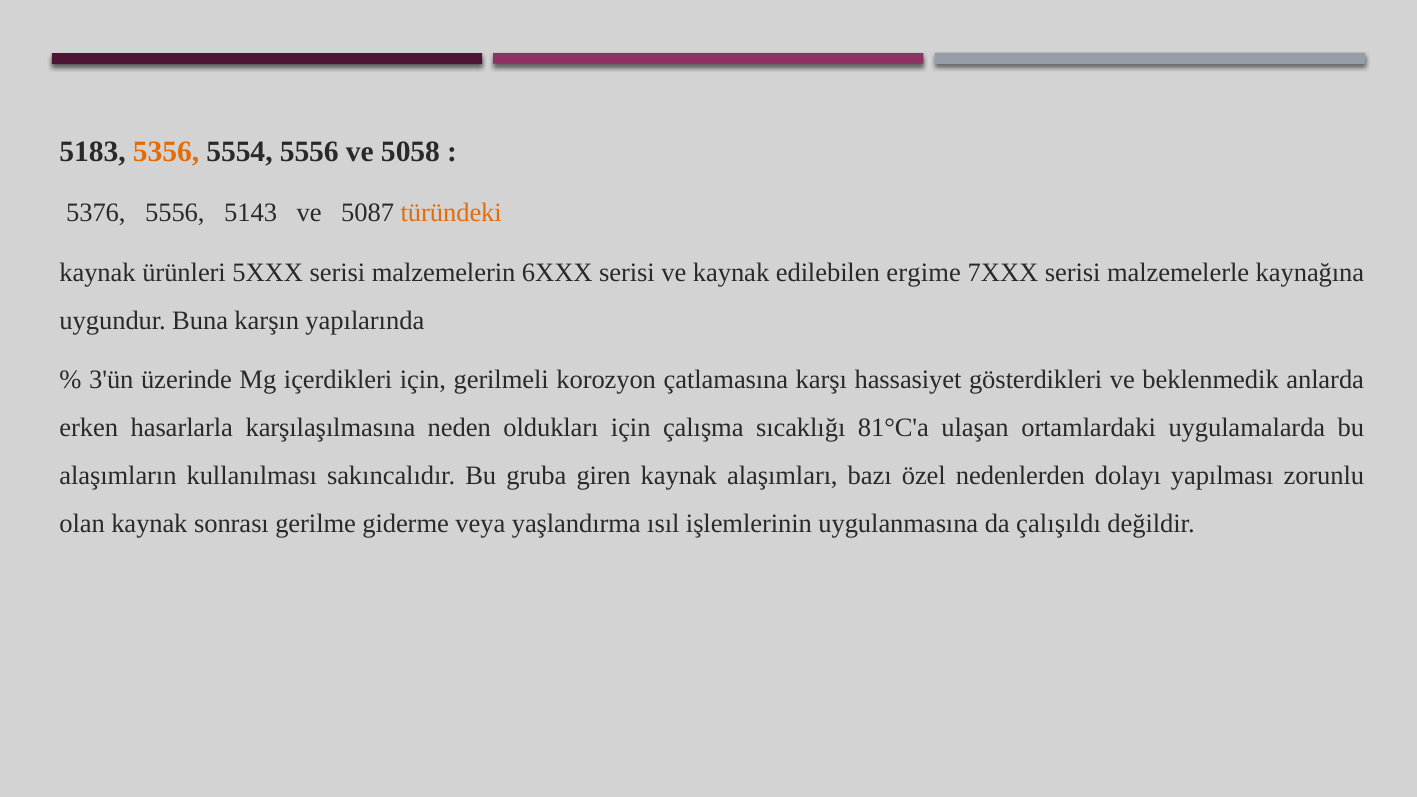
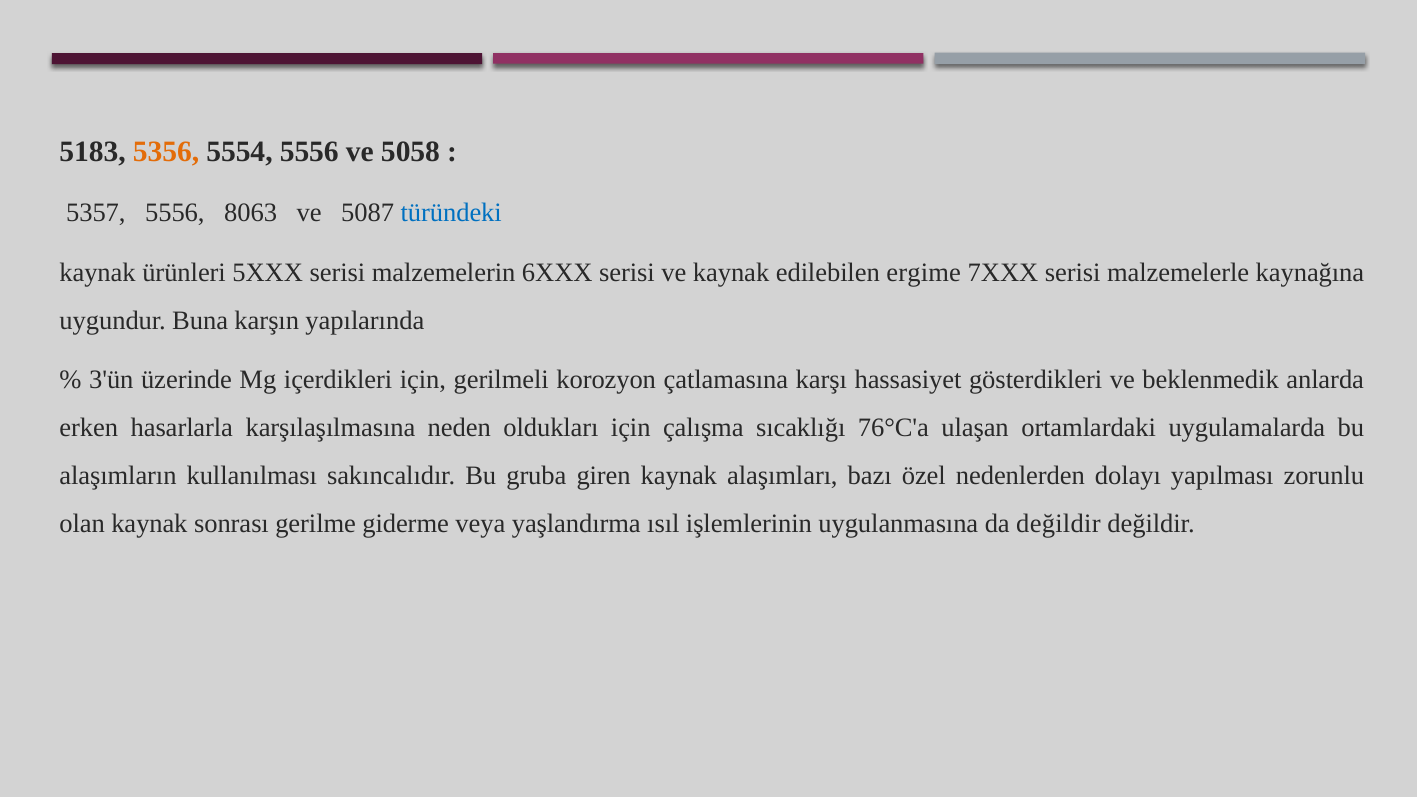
5376: 5376 -> 5357
5143: 5143 -> 8063
türündeki colour: orange -> blue
81°C'a: 81°C'a -> 76°C'a
da çalışıldı: çalışıldı -> değildir
